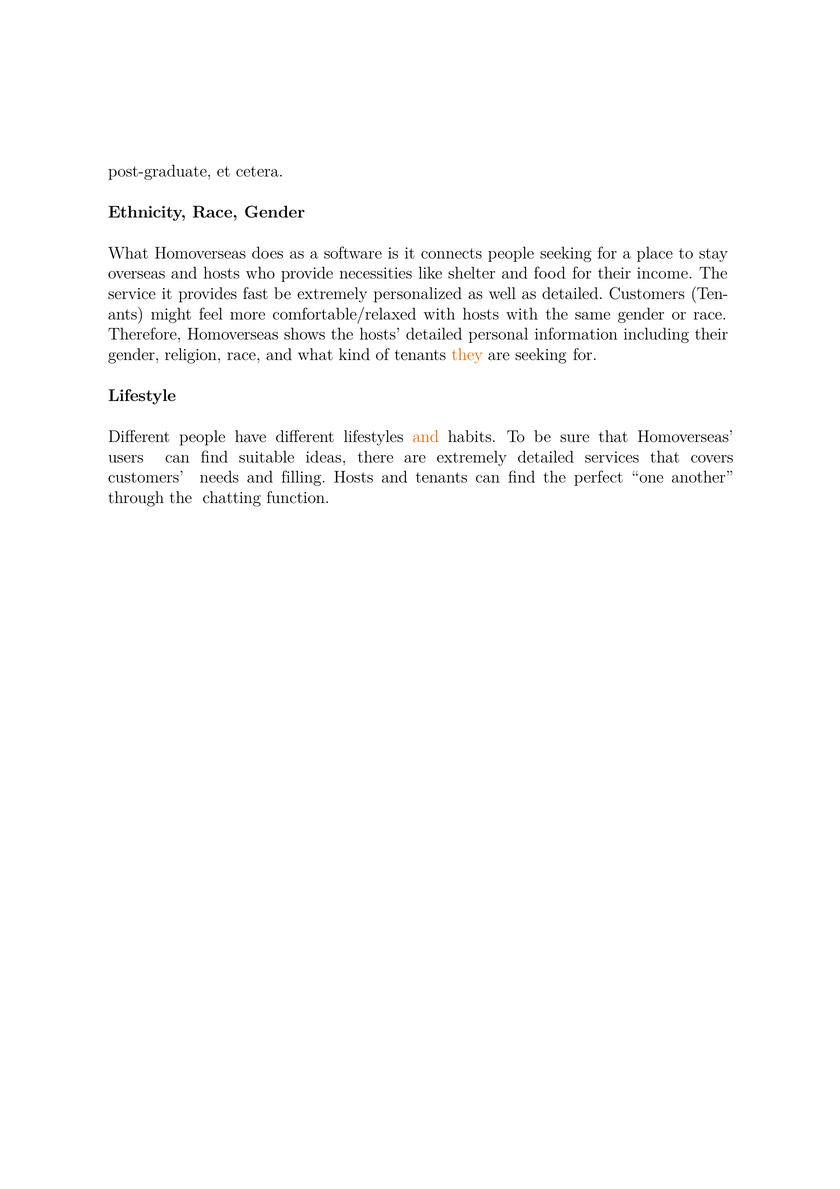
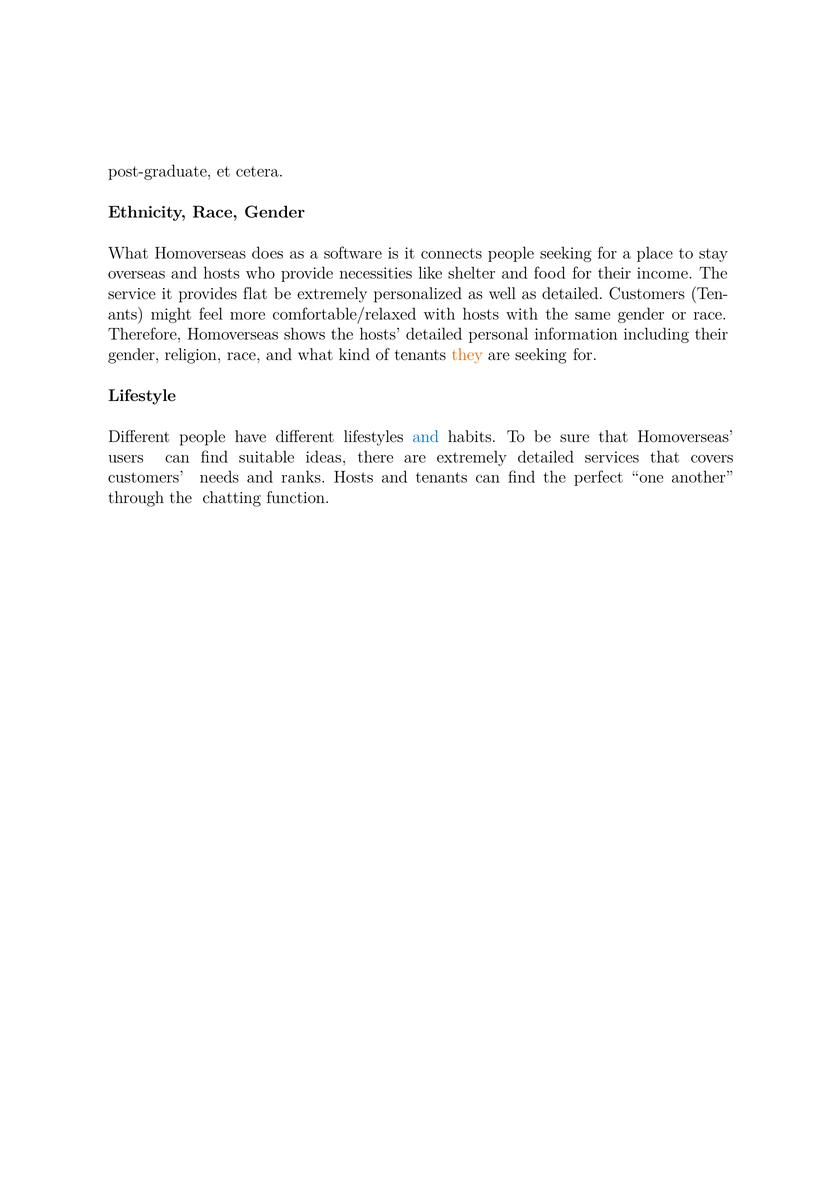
fast: fast -> flat
and at (426, 437) colour: orange -> blue
filling: filling -> ranks
